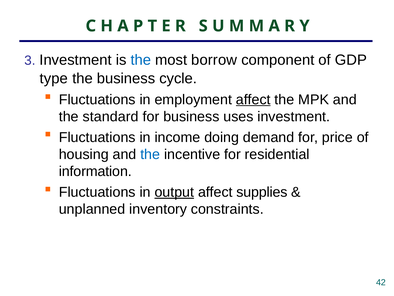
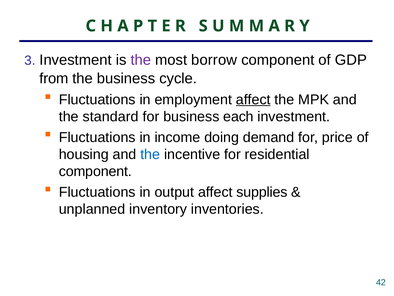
the at (141, 60) colour: blue -> purple
type: type -> from
uses: uses -> each
information at (95, 171): information -> component
output underline: present -> none
constraints: constraints -> inventories
